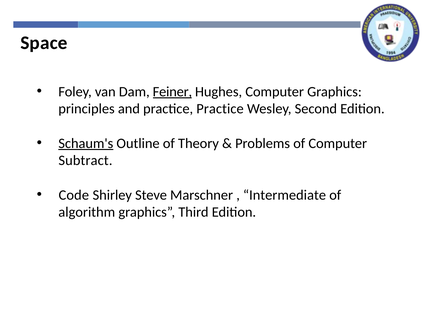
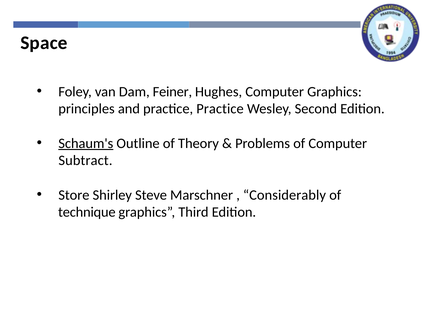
Feiner underline: present -> none
Code: Code -> Store
Intermediate: Intermediate -> Considerably
algorithm: algorithm -> technique
